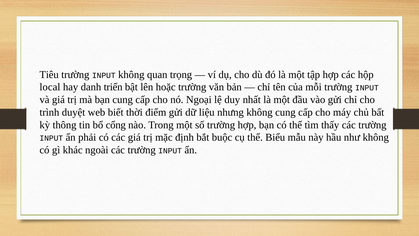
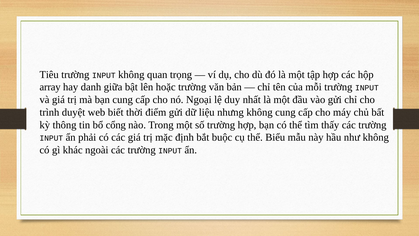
local: local -> array
triển: triển -> giữa
